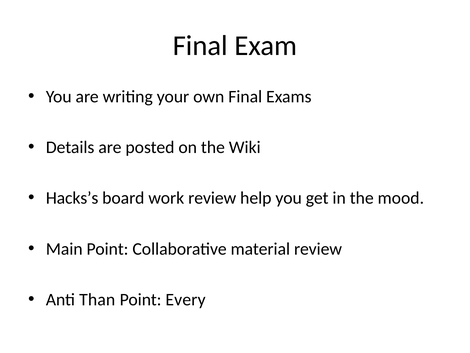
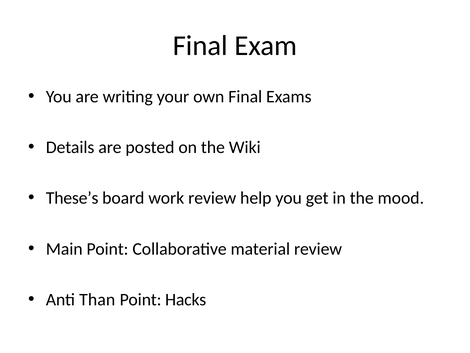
Hacks’s: Hacks’s -> These’s
Every: Every -> Hacks
